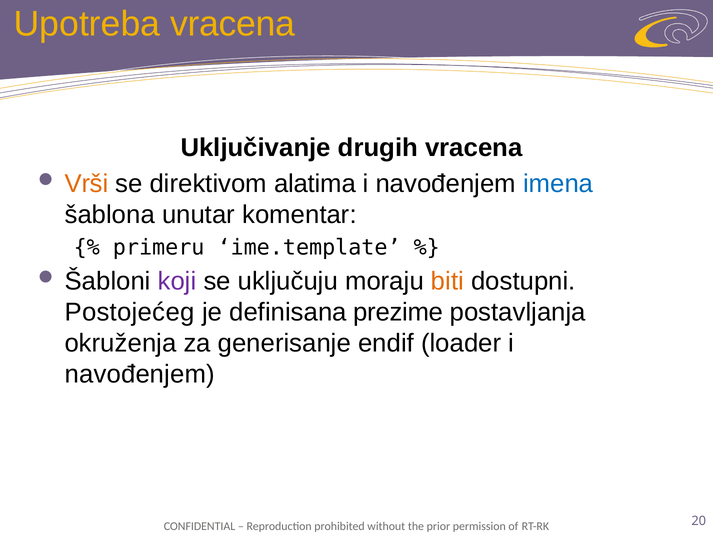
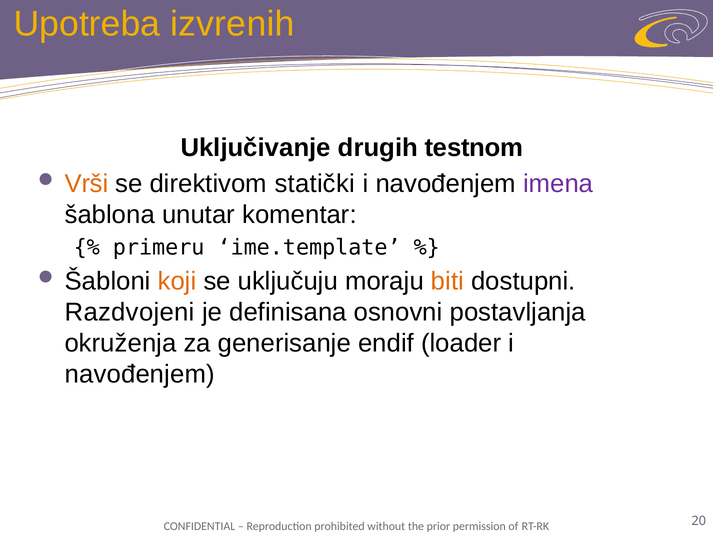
Upotreba vracena: vracena -> izvrenih
drugih vracena: vracena -> testnom
alatima: alatima -> statički
imena colour: blue -> purple
koji colour: purple -> orange
Postojećeg: Postojećeg -> Razdvojeni
prezime: prezime -> osnovni
